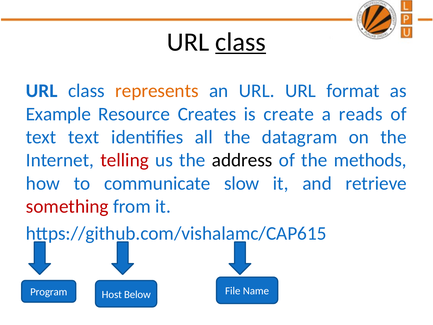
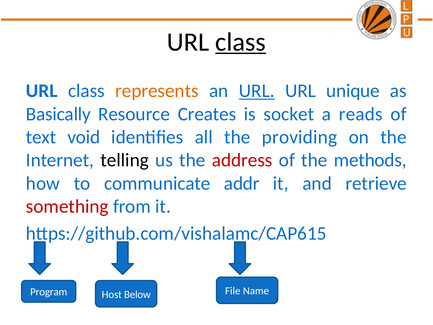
URL at (257, 91) underline: none -> present
format: format -> unique
Example: Example -> Basically
create: create -> socket
text text: text -> void
datagram: datagram -> providing
telling colour: red -> black
address colour: black -> red
slow: slow -> addr
